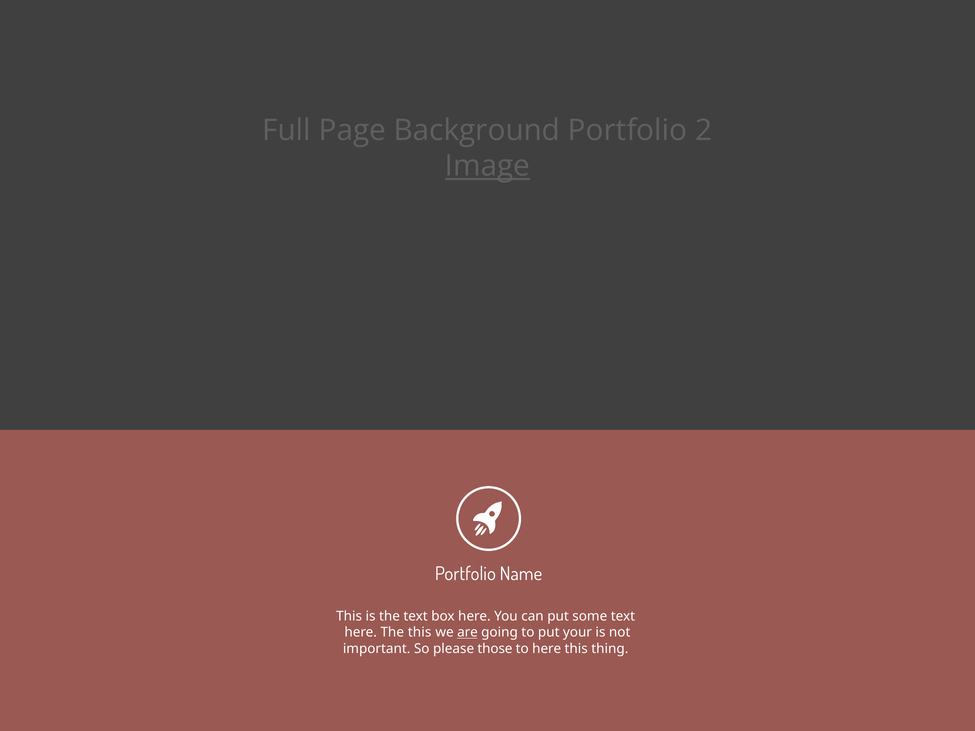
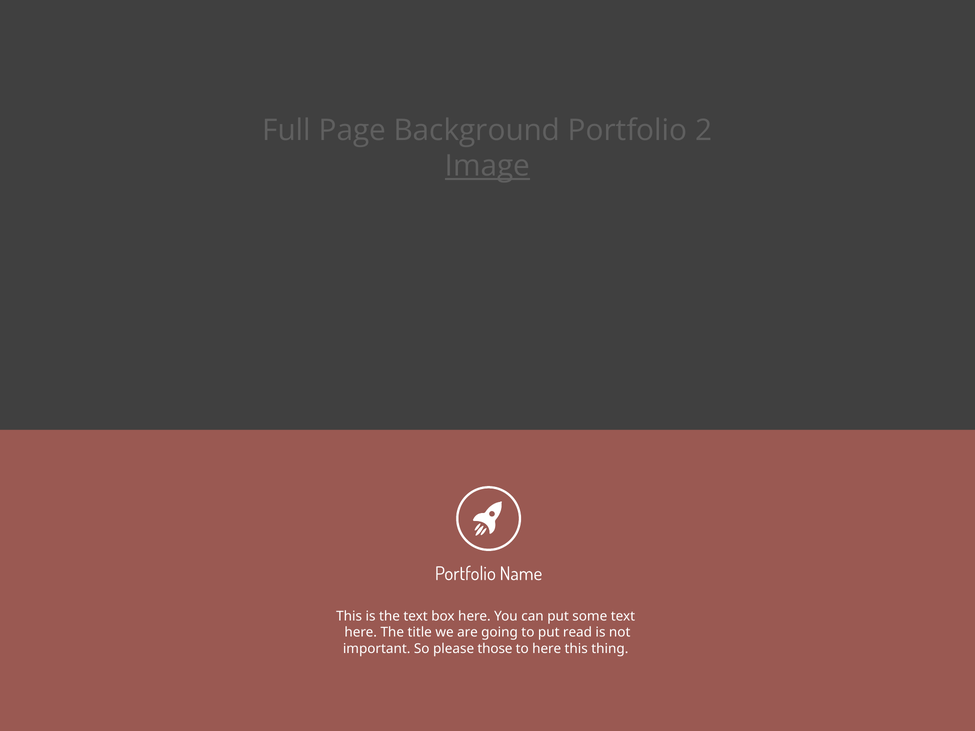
The this: this -> title
are underline: present -> none
your: your -> read
